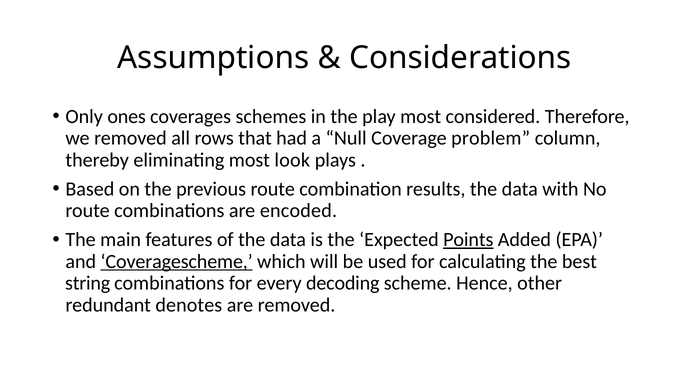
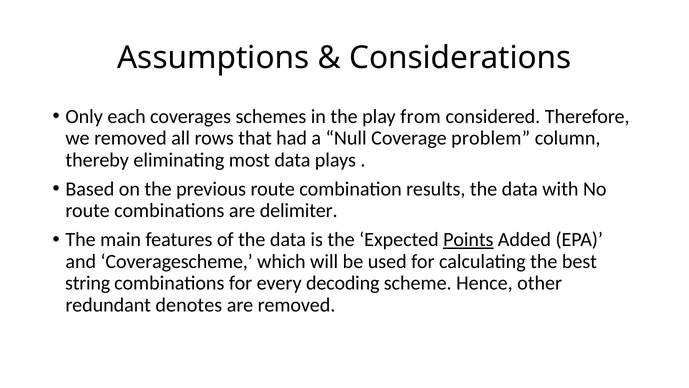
ones: ones -> each
play most: most -> from
most look: look -> data
encoded: encoded -> delimiter
Coveragescheme underline: present -> none
